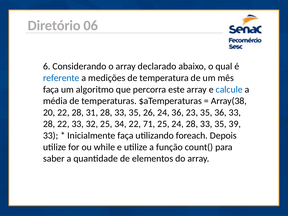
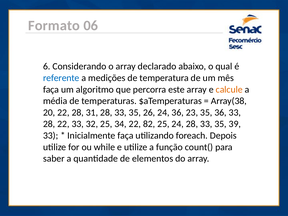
Diretório: Diretório -> Formato
calcule colour: blue -> orange
71: 71 -> 82
